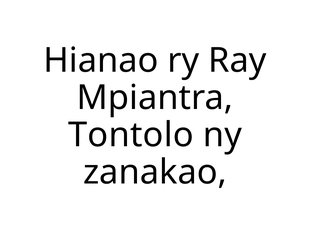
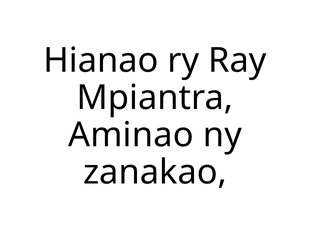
Tontolo: Tontolo -> Aminao
